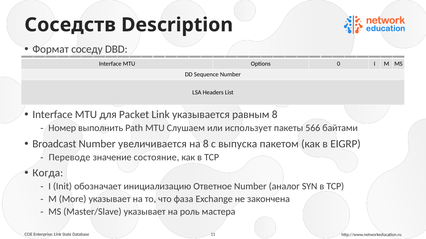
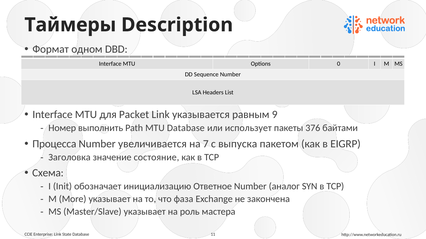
Соседств: Соседств -> Таймеры
соседу: соседу -> одном
равным 8: 8 -> 9
MTU Cлушаем: Cлушаем -> Database
566: 566 -> 376
Broadcast: Broadcast -> Процесса
на 8: 8 -> 7
Переводе: Переводе -> Заголовка
Когда: Когда -> Схема
